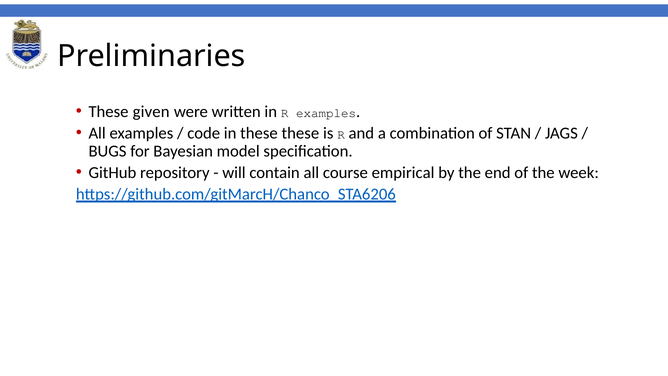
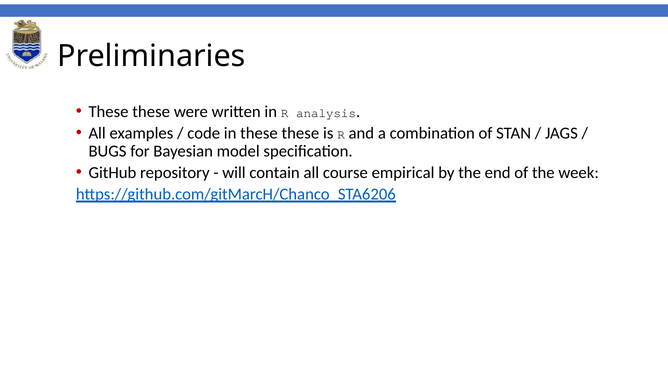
given at (151, 111): given -> these
R examples: examples -> analysis
